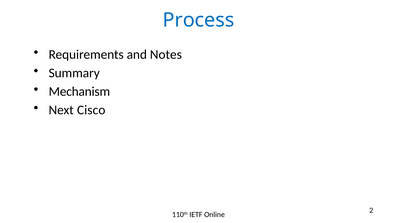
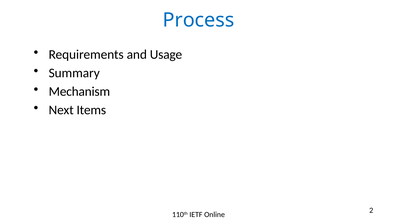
Notes: Notes -> Usage
Cisco: Cisco -> Items
